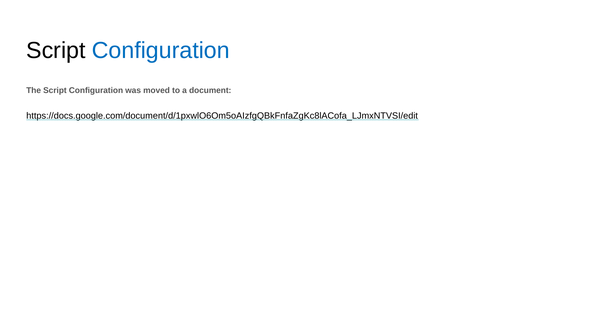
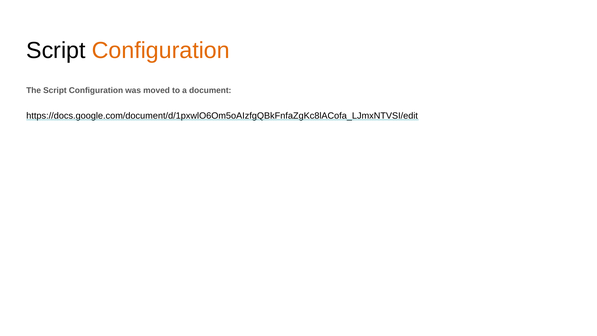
Configuration at (161, 51) colour: blue -> orange
